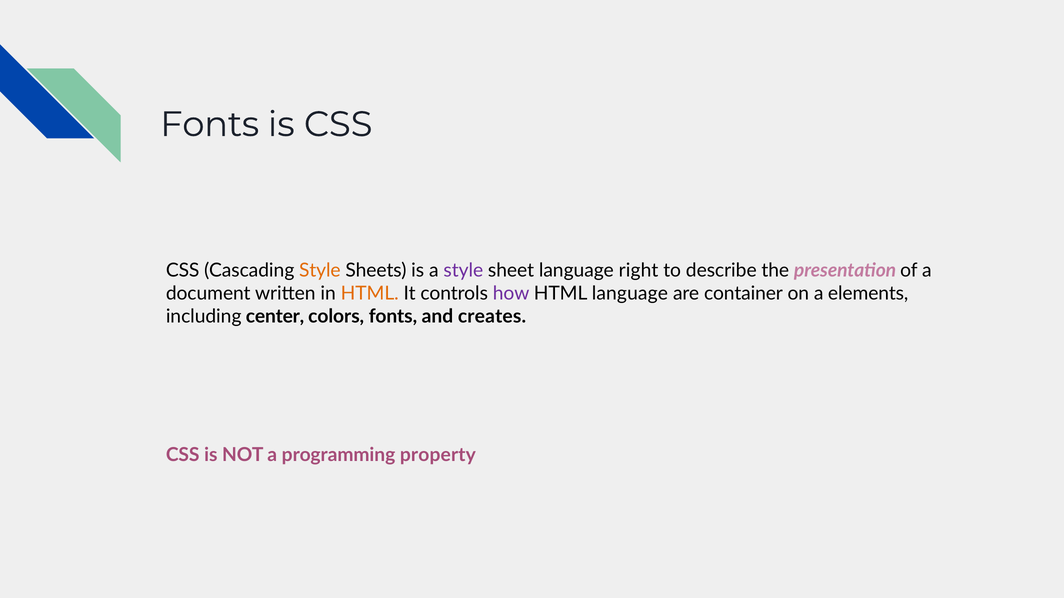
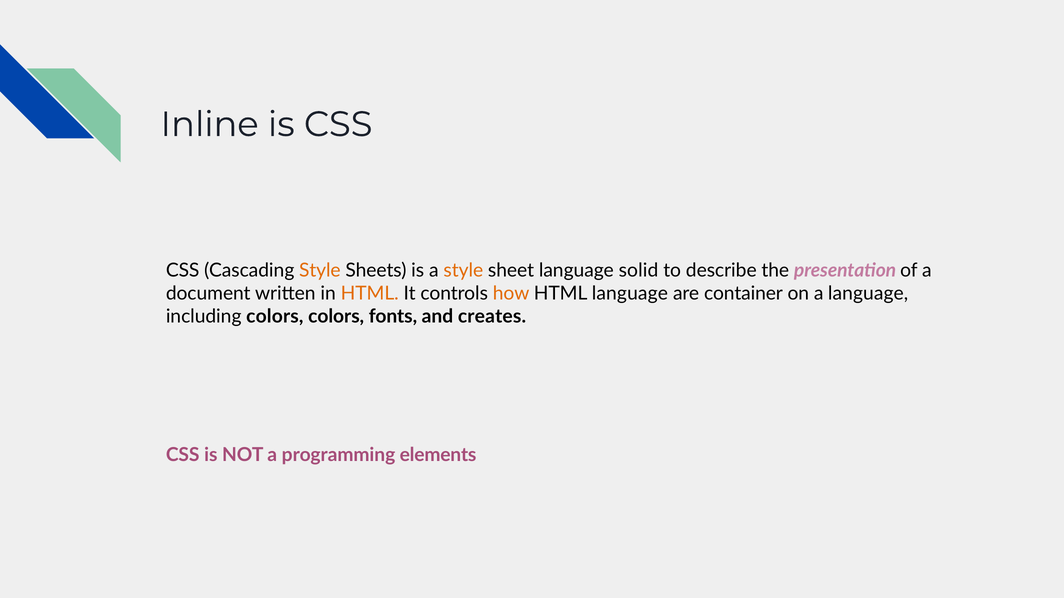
Fonts at (210, 125): Fonts -> Inline
style at (463, 271) colour: purple -> orange
right: right -> solid
how colour: purple -> orange
a elements: elements -> language
including center: center -> colors
property: property -> elements
